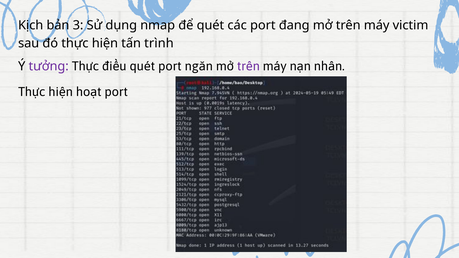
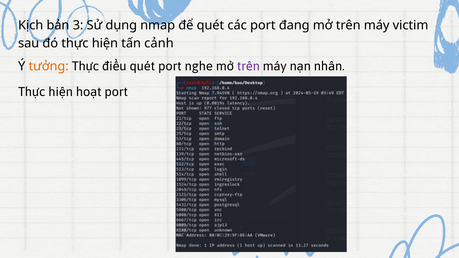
trình: trình -> cảnh
tưởng colour: purple -> orange
ngăn: ngăn -> nghe
